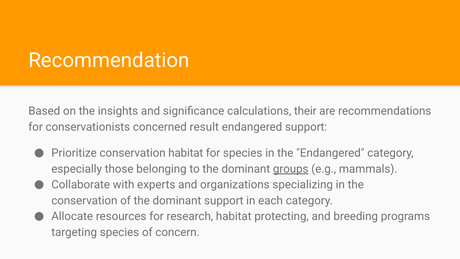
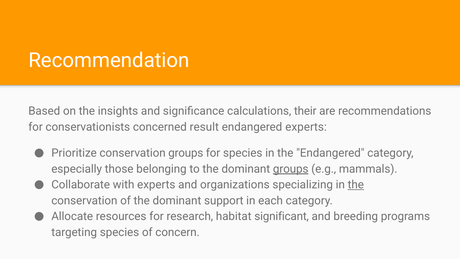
endangered support: support -> experts
conservation habitat: habitat -> groups
the at (356, 185) underline: none -> present
protecting: protecting -> significant
